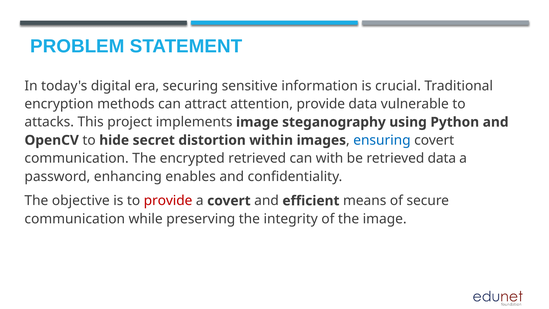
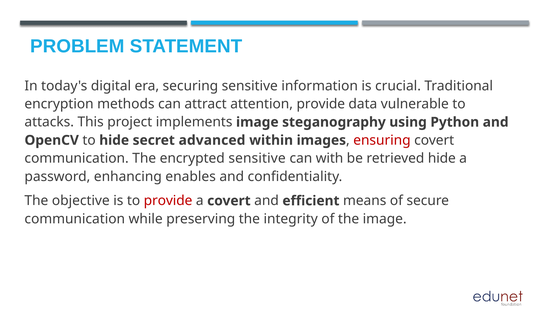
distortion: distortion -> advanced
ensuring colour: blue -> red
encrypted retrieved: retrieved -> sensitive
retrieved data: data -> hide
